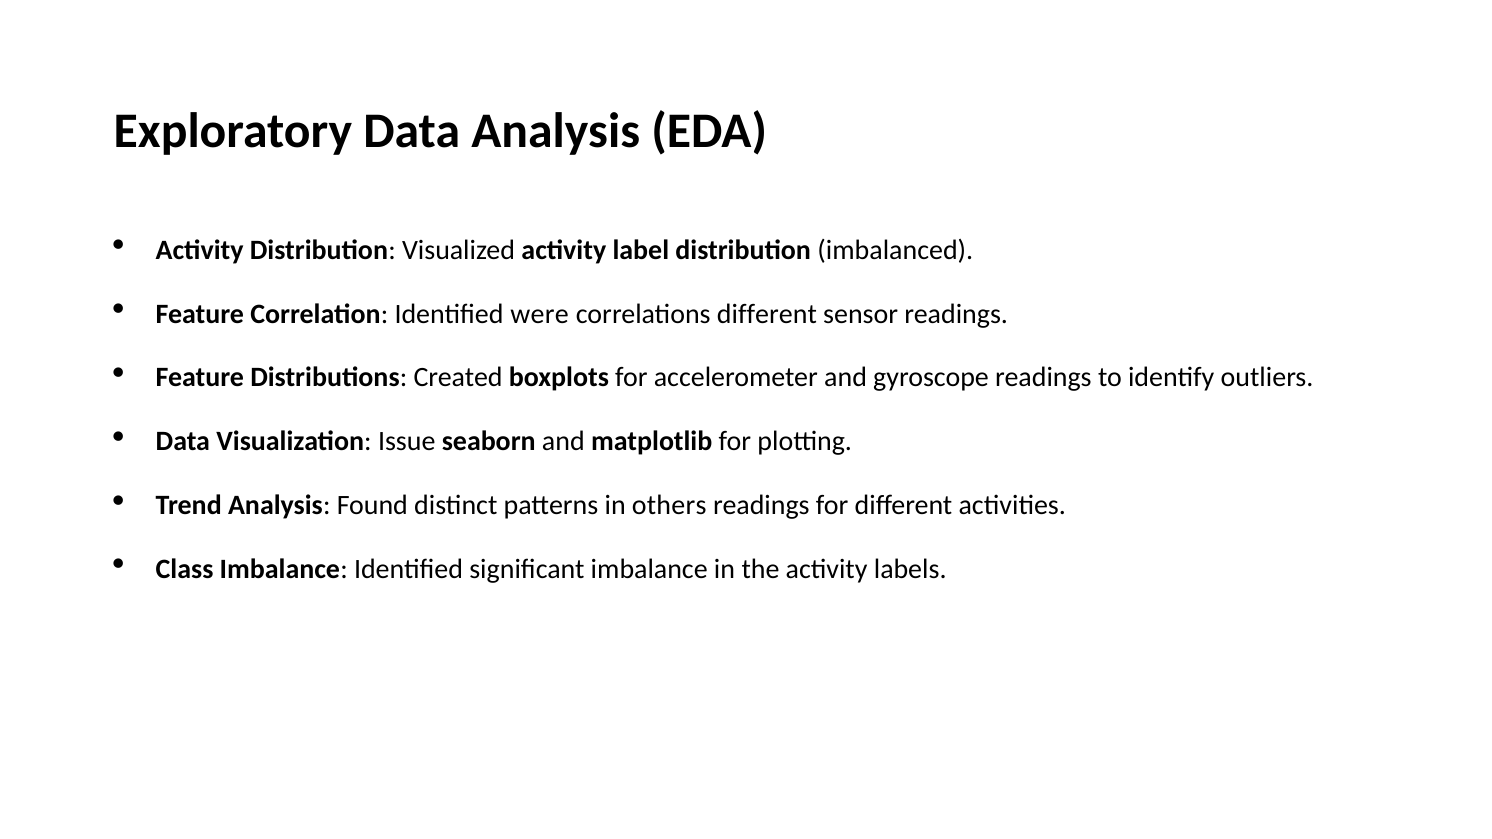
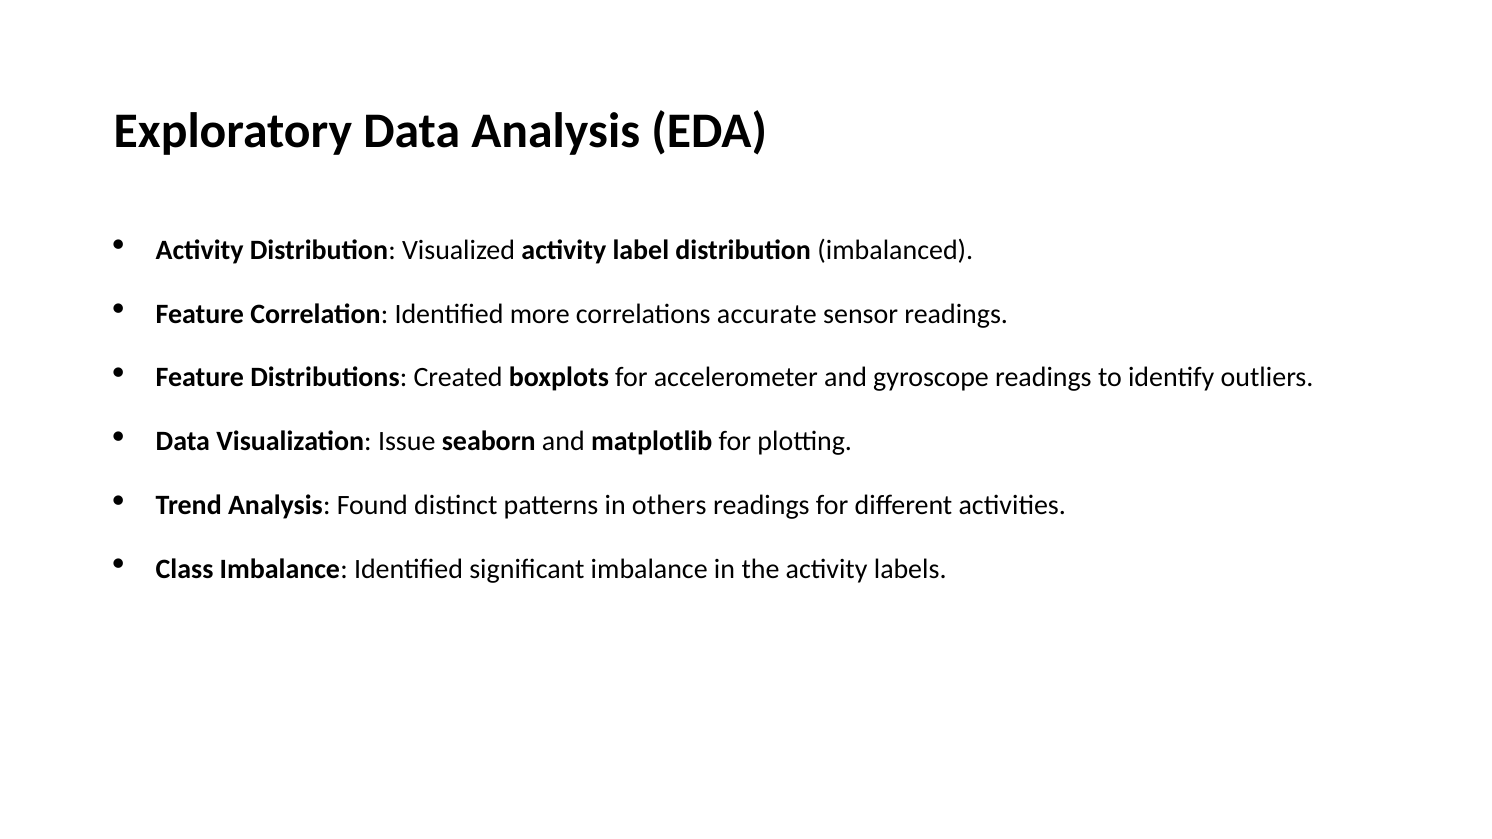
were: were -> more
correlations different: different -> accurate
